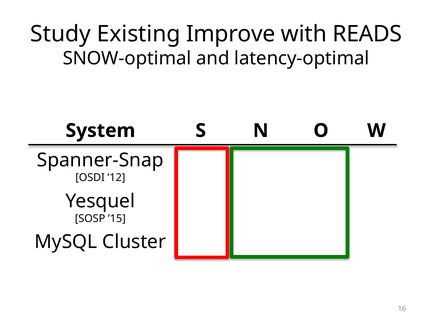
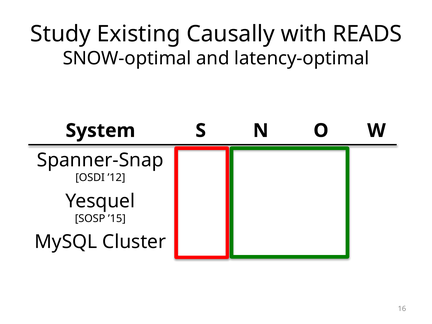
Improve: Improve -> Causally
